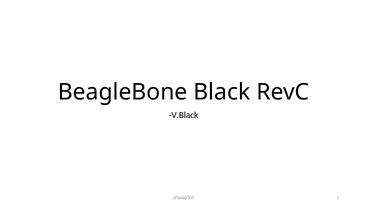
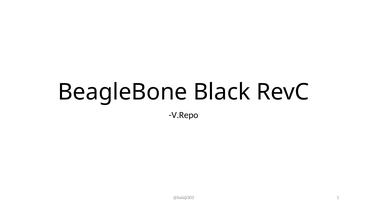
V.Black: V.Black -> V.Repo
